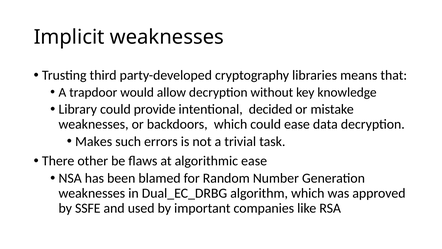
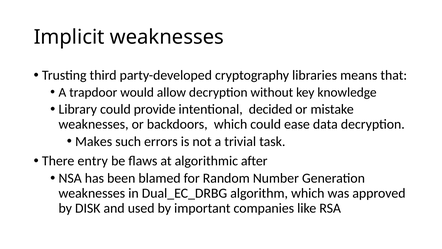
other: other -> entry
algorithmic ease: ease -> after
SSFE: SSFE -> DISK
